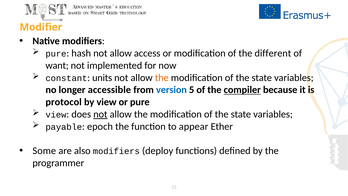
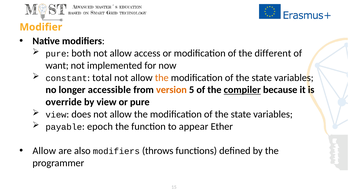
hash: hash -> both
units: units -> total
version colour: blue -> orange
protocol: protocol -> override
not at (100, 114) underline: present -> none
Some at (44, 151): Some -> Allow
deploy: deploy -> throws
